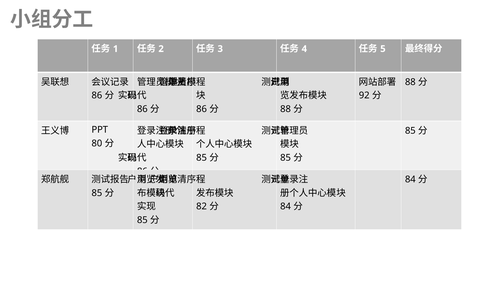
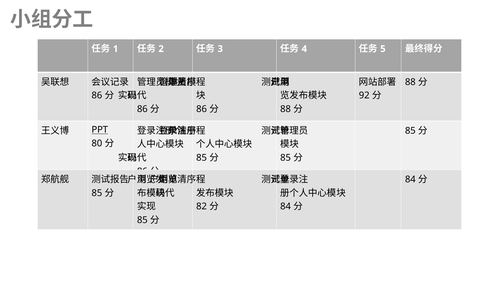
PPT underline: none -> present
